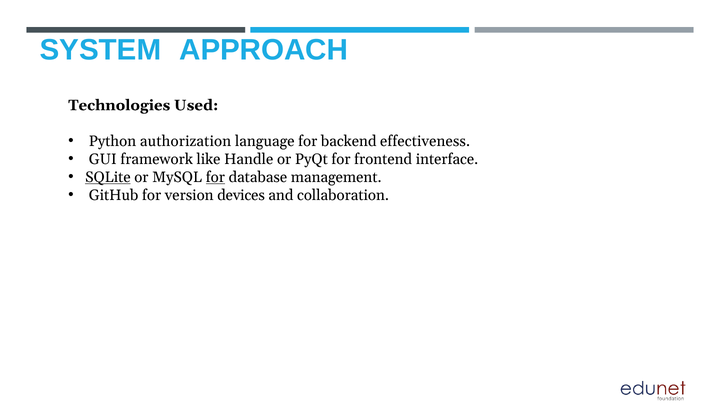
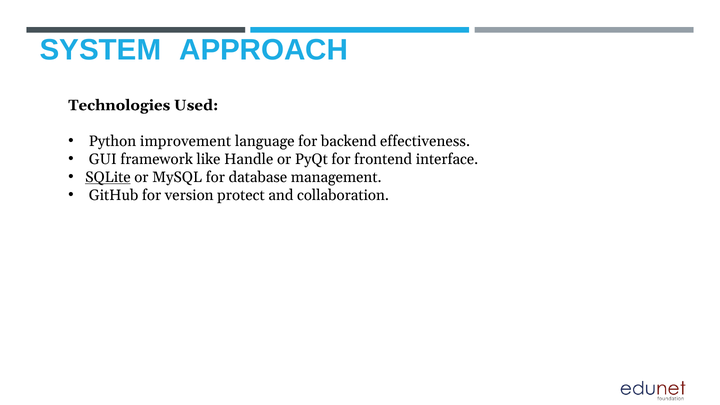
authorization: authorization -> improvement
for at (215, 177) underline: present -> none
devices: devices -> protect
